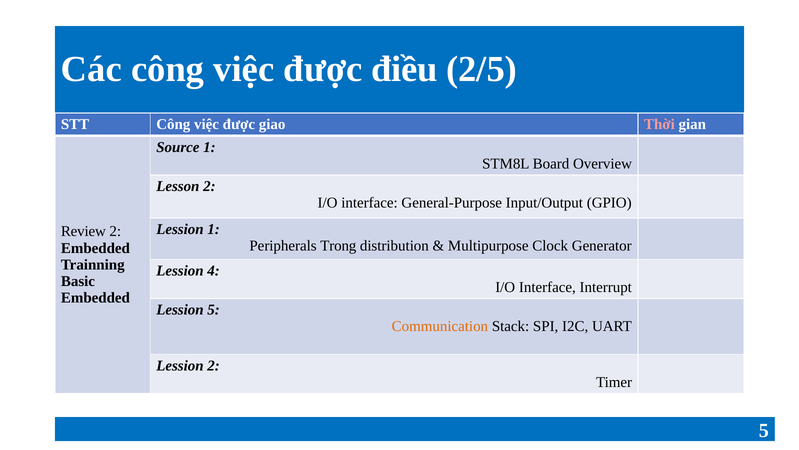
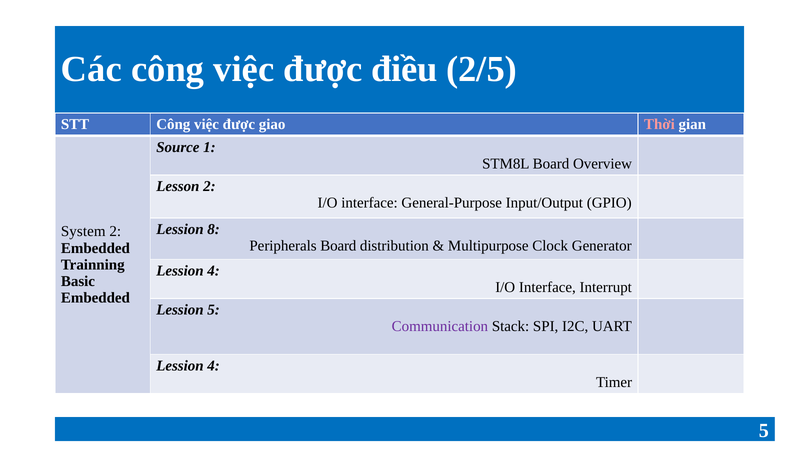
Lession 1: 1 -> 8
Review: Review -> System
Peripherals Trong: Trong -> Board
Communication colour: orange -> purple
2 at (214, 365): 2 -> 4
